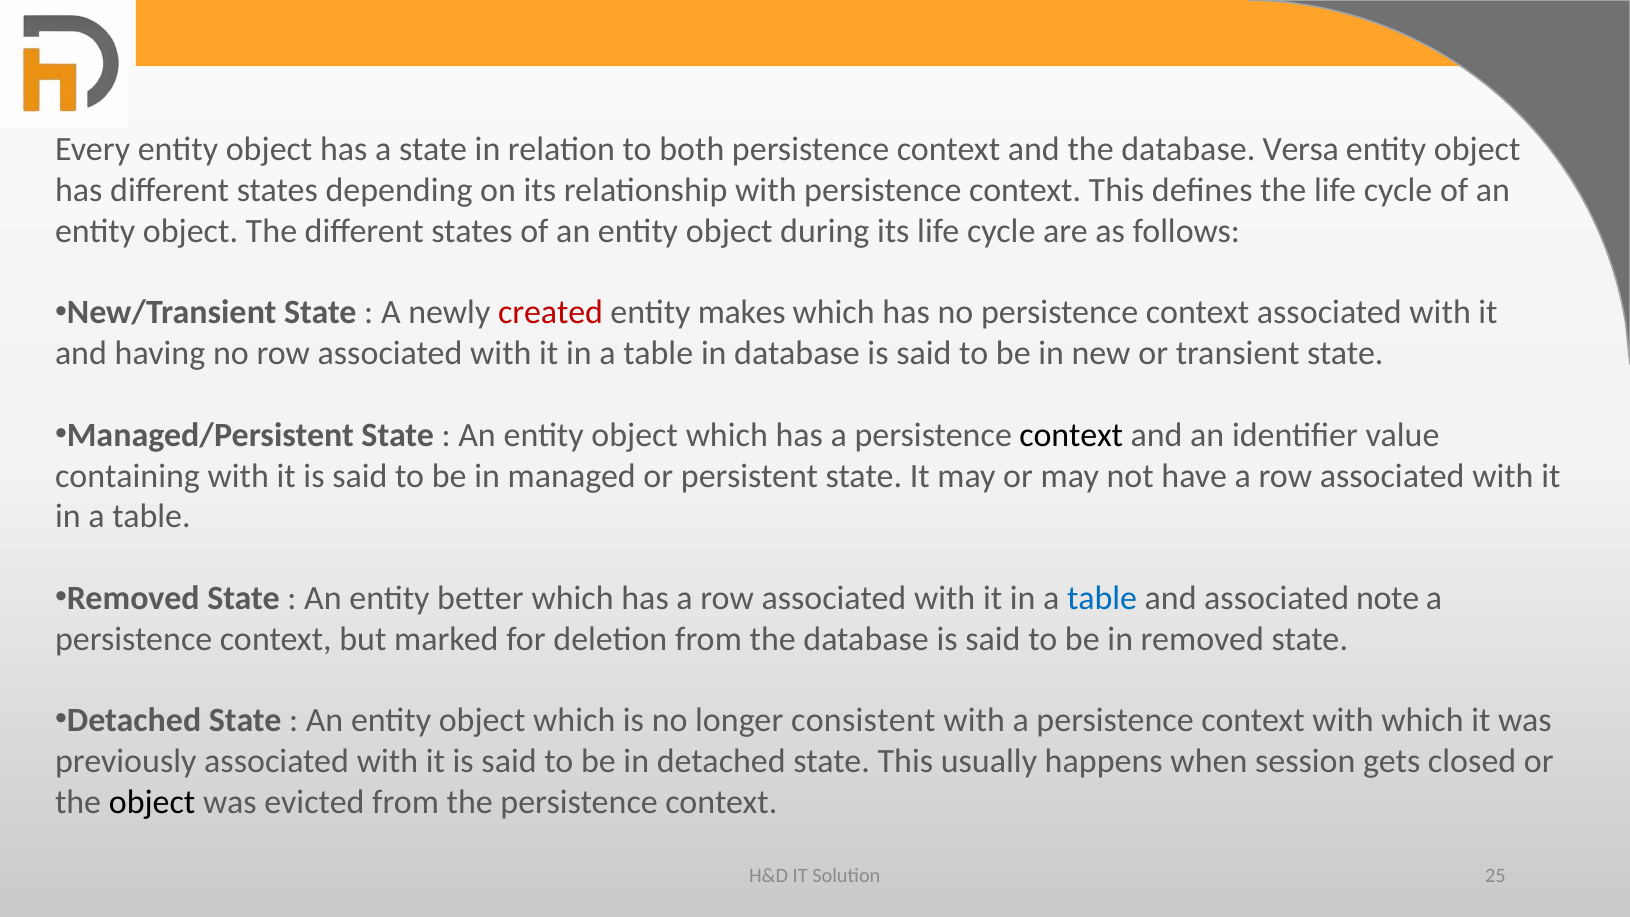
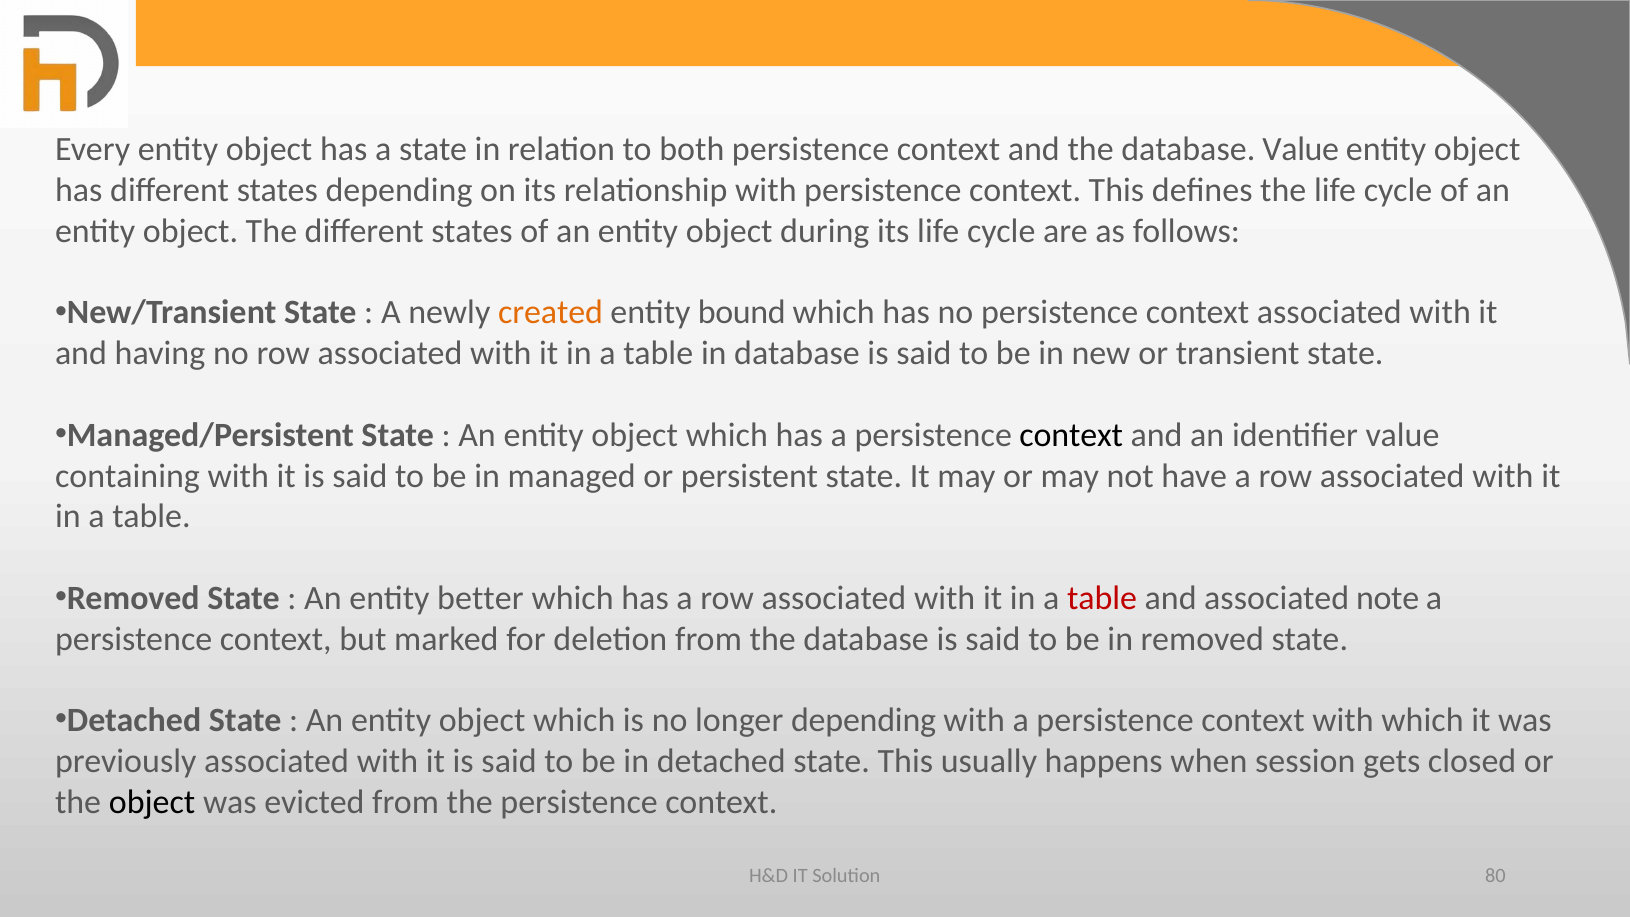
database Versa: Versa -> Value
created colour: red -> orange
makes: makes -> bound
table at (1102, 598) colour: blue -> red
longer consistent: consistent -> depending
25: 25 -> 80
